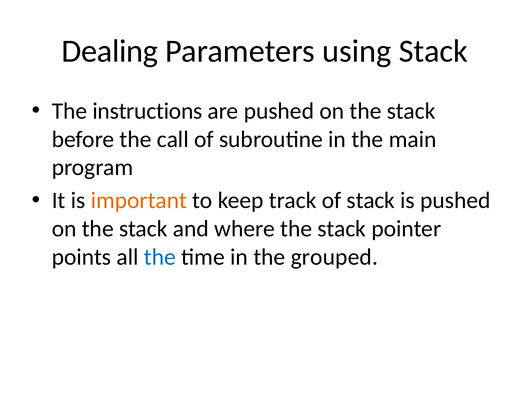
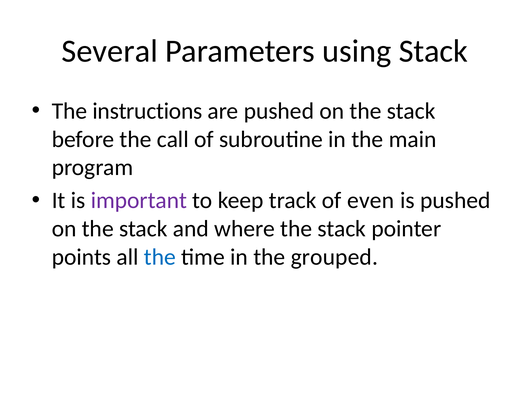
Dealing: Dealing -> Several
important colour: orange -> purple
of stack: stack -> even
